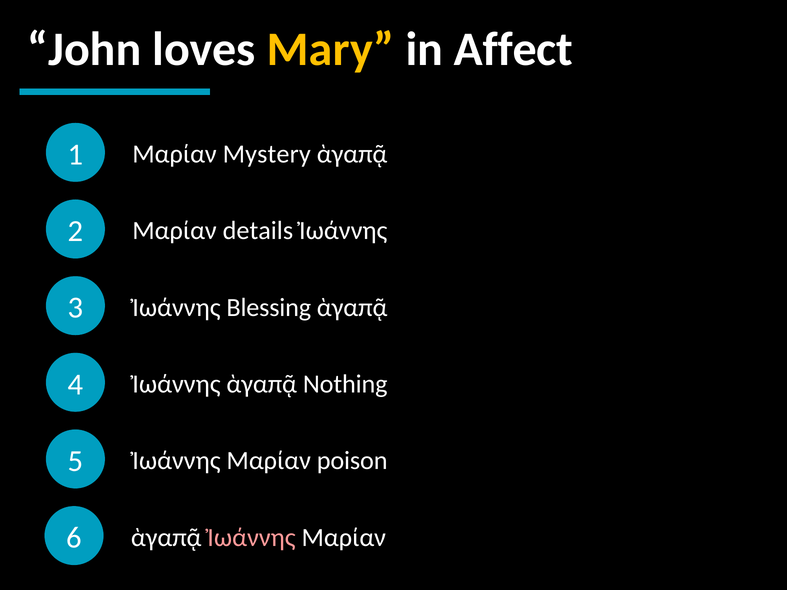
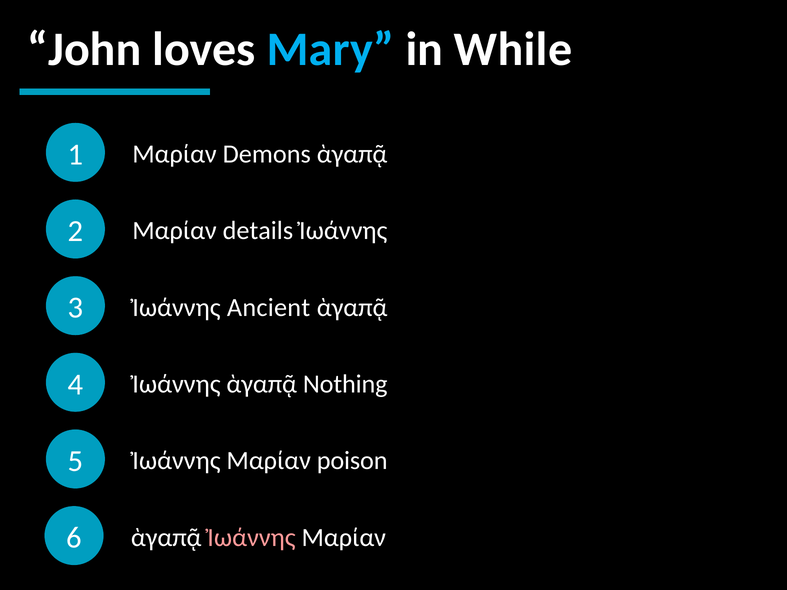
Mary colour: yellow -> light blue
Affect: Affect -> While
Mystery: Mystery -> Demons
Blessing: Blessing -> Ancient
